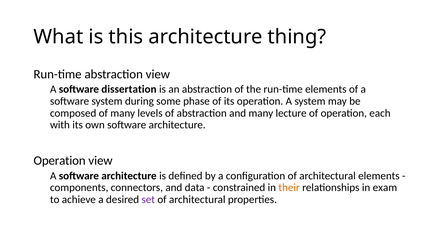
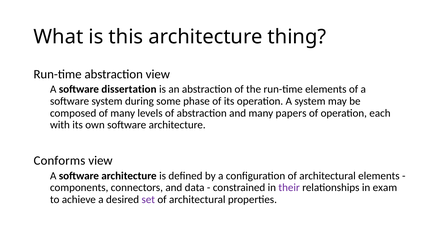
lecture: lecture -> papers
Operation at (60, 161): Operation -> Conforms
their colour: orange -> purple
